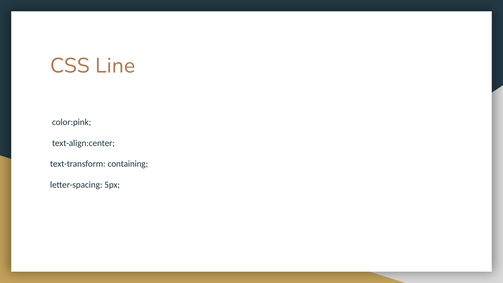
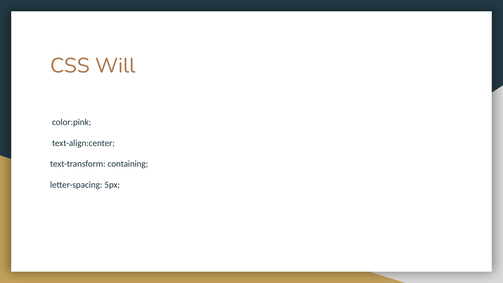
Line: Line -> Will
